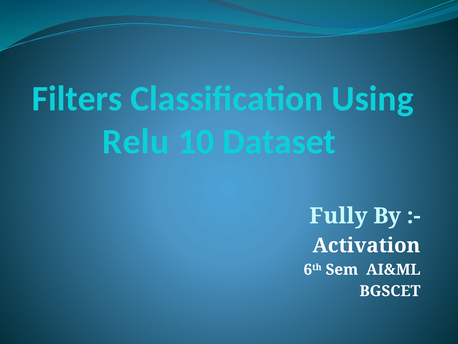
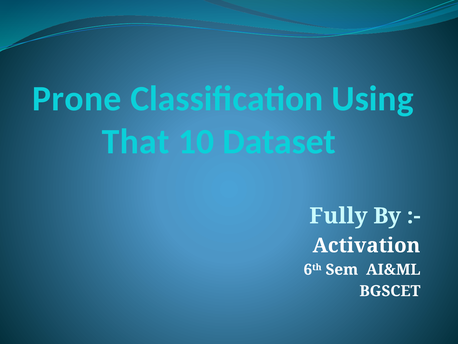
Filters: Filters -> Prone
Relu: Relu -> That
